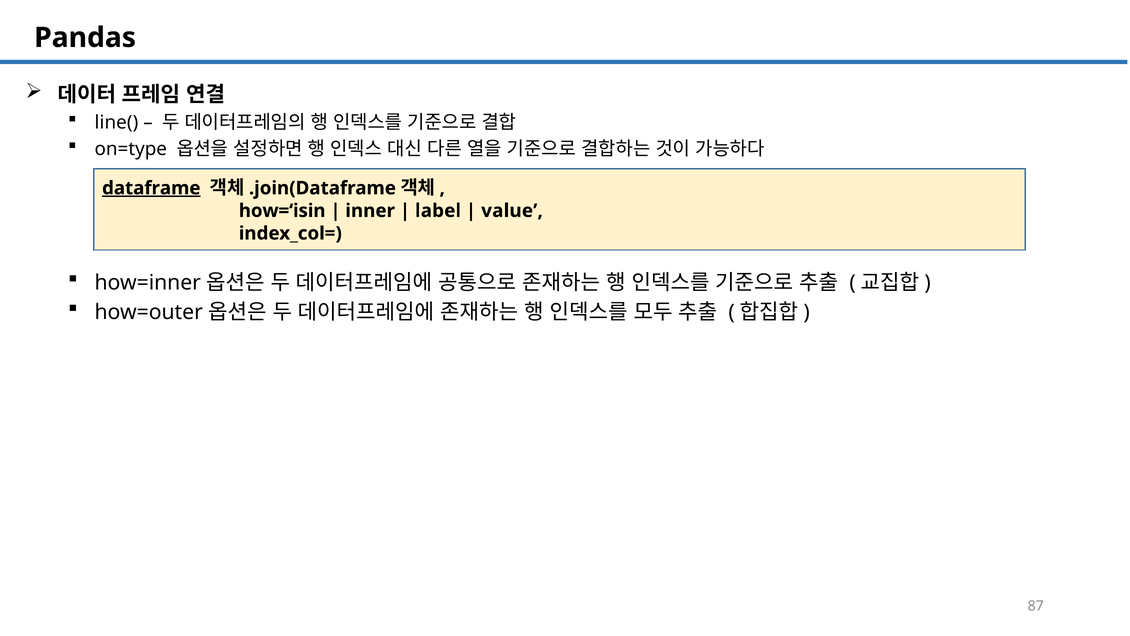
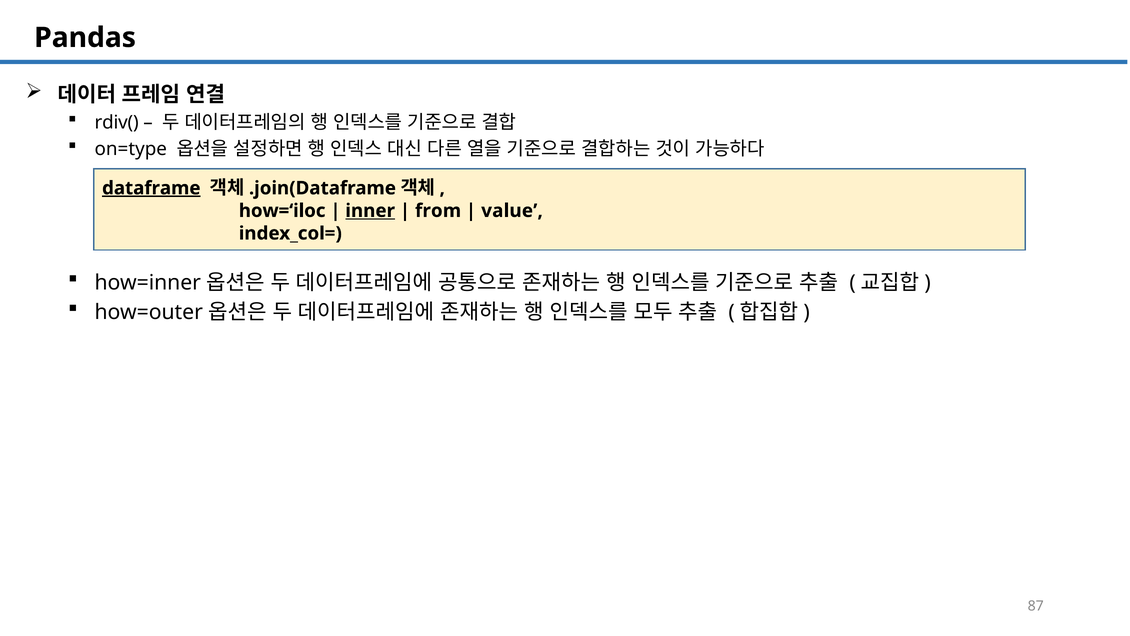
line(: line( -> rdiv(
how=‘isin: how=‘isin -> how=‘iloc
inner underline: none -> present
label: label -> from
